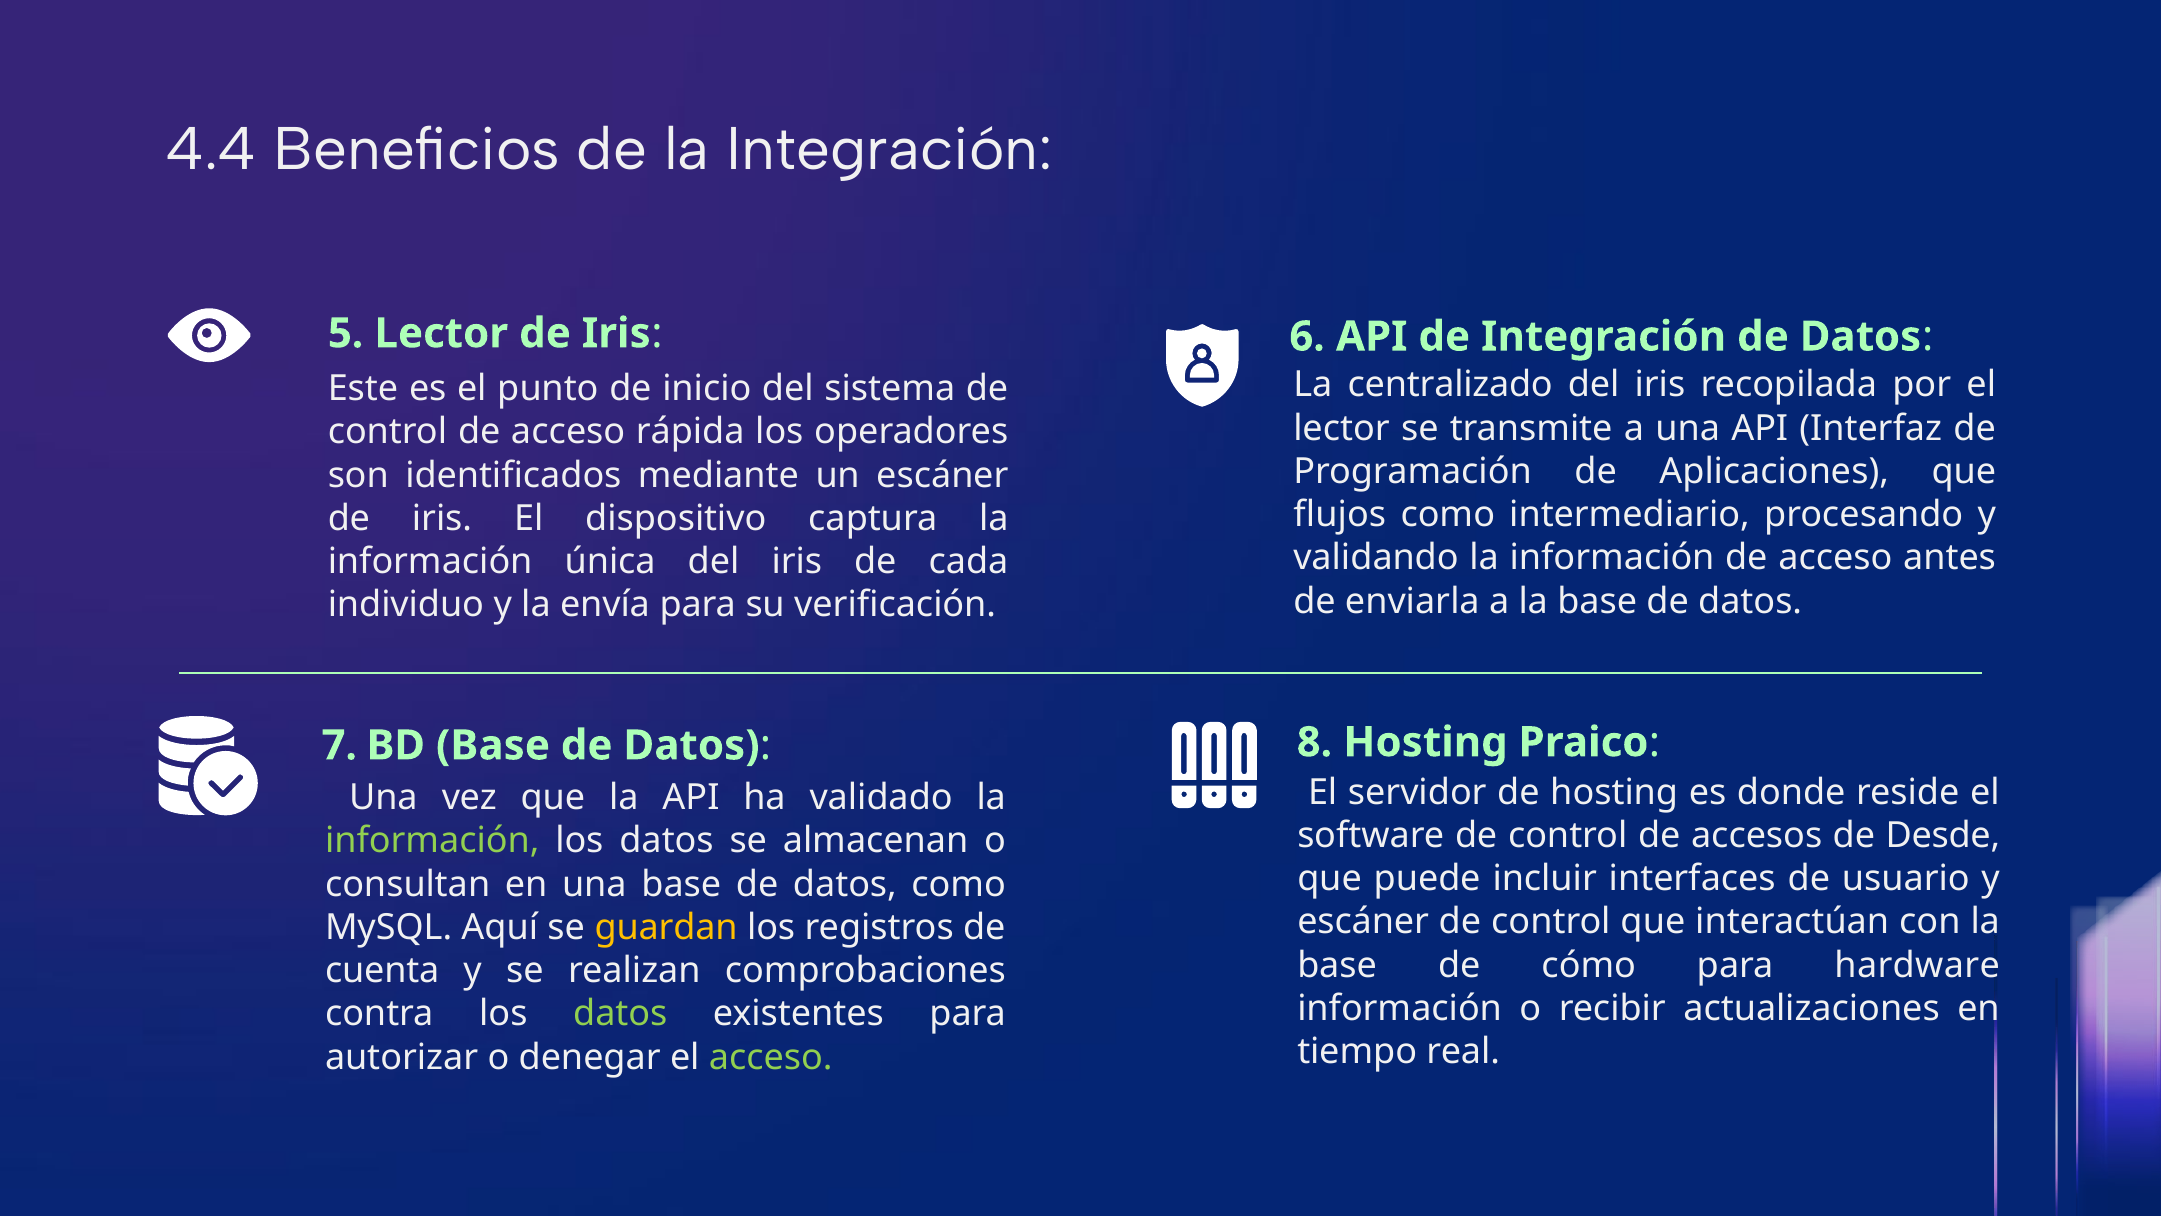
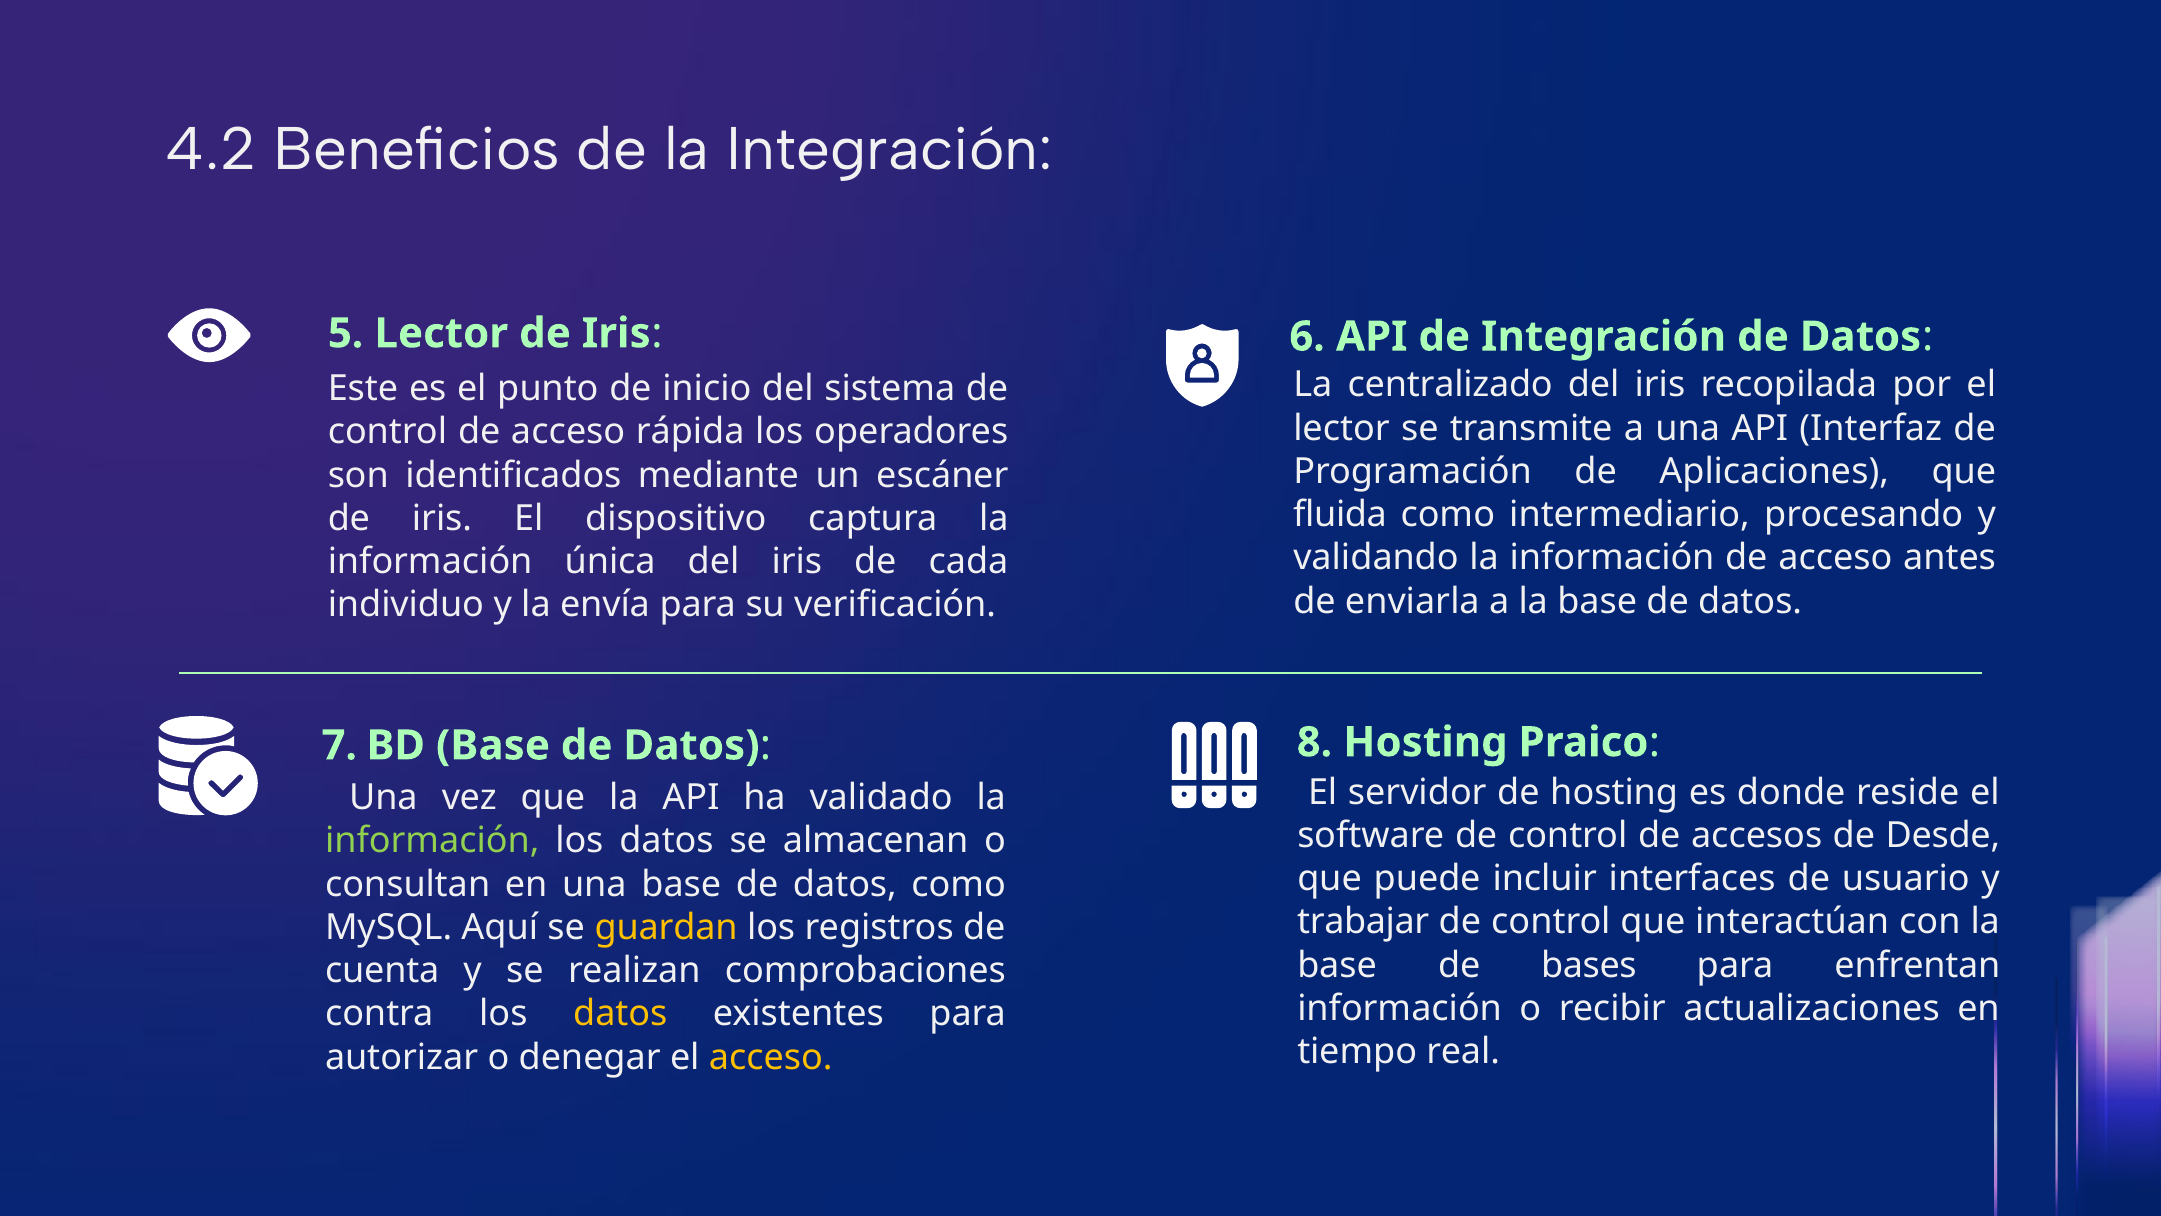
4.4: 4.4 -> 4.2
flujos: flujos -> fluida
escáner at (1363, 922): escáner -> trabajar
cómo: cómo -> bases
hardware: hardware -> enfrentan
datos at (620, 1014) colour: light green -> yellow
acceso at (771, 1057) colour: light green -> yellow
